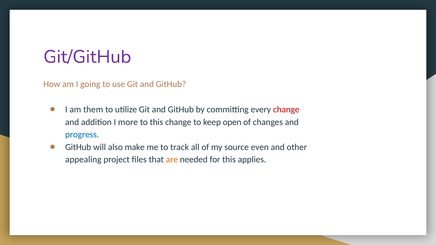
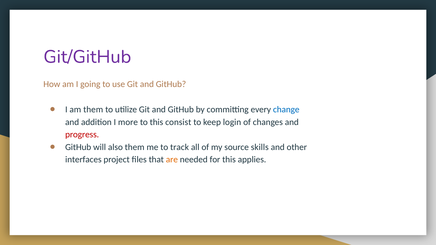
change at (286, 110) colour: red -> blue
this change: change -> consist
open: open -> login
progress colour: blue -> red
also make: make -> them
even: even -> skills
appealing: appealing -> interfaces
